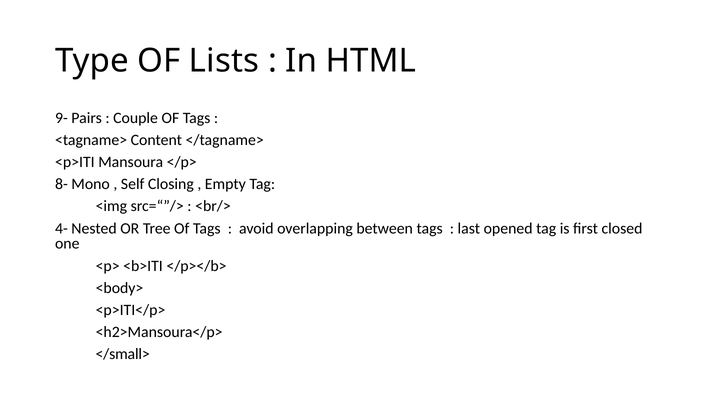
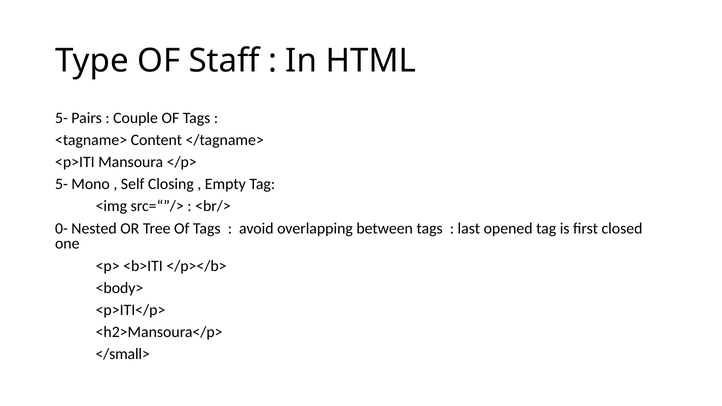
Lists: Lists -> Staff
9- at (61, 118): 9- -> 5-
8- at (61, 184): 8- -> 5-
4-: 4- -> 0-
